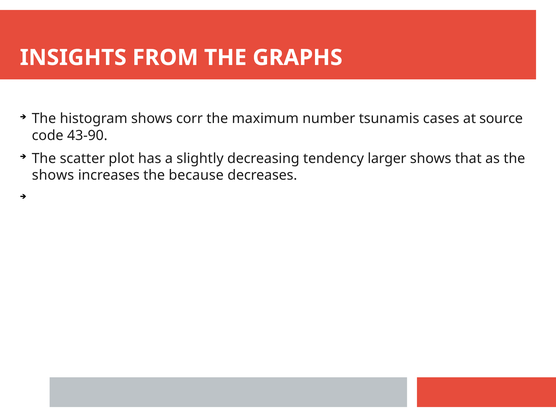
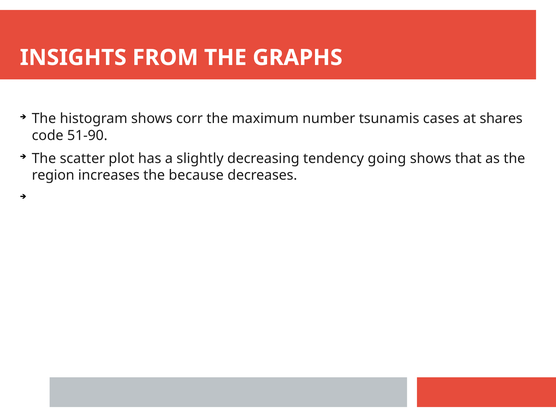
source: source -> shares
43-90: 43-90 -> 51-90
larger: larger -> going
shows at (53, 175): shows -> region
